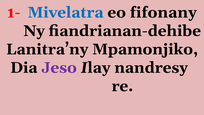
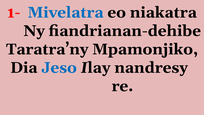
fifonany: fifonany -> niakatra
Lanitra’ny: Lanitra’ny -> Taratra’ny
Jeso colour: purple -> blue
